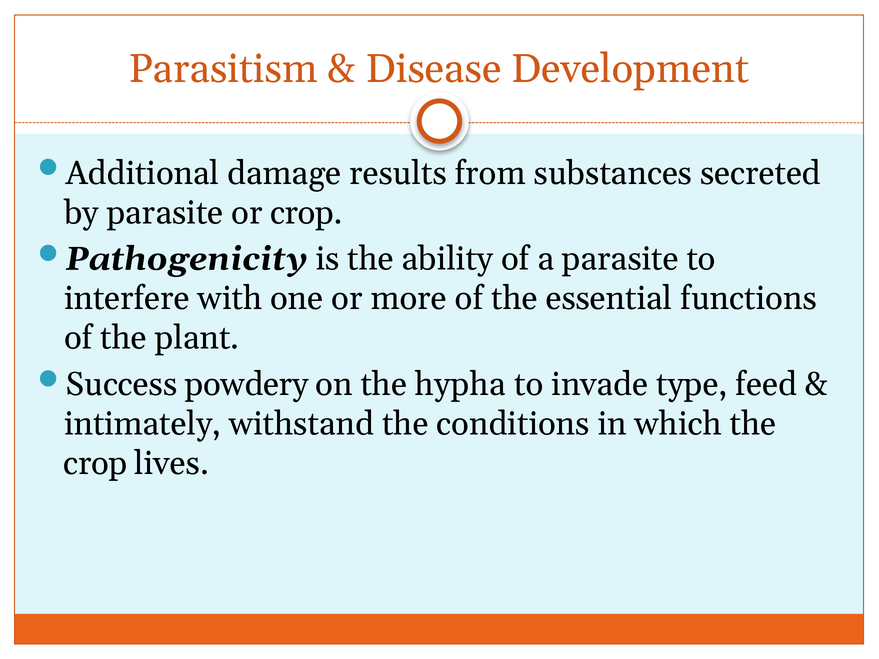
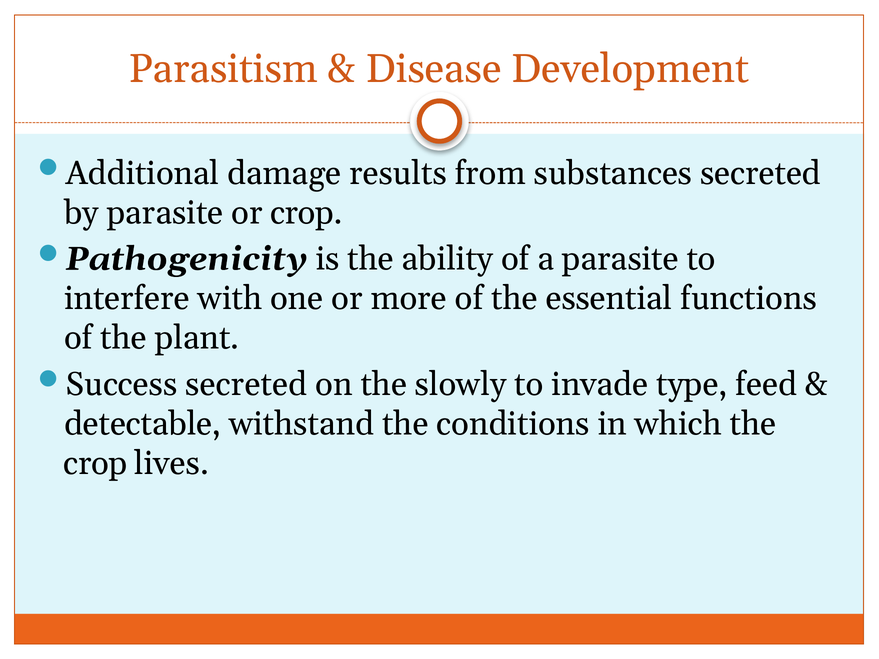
Success powdery: powdery -> secreted
hypha: hypha -> slowly
intimately: intimately -> detectable
